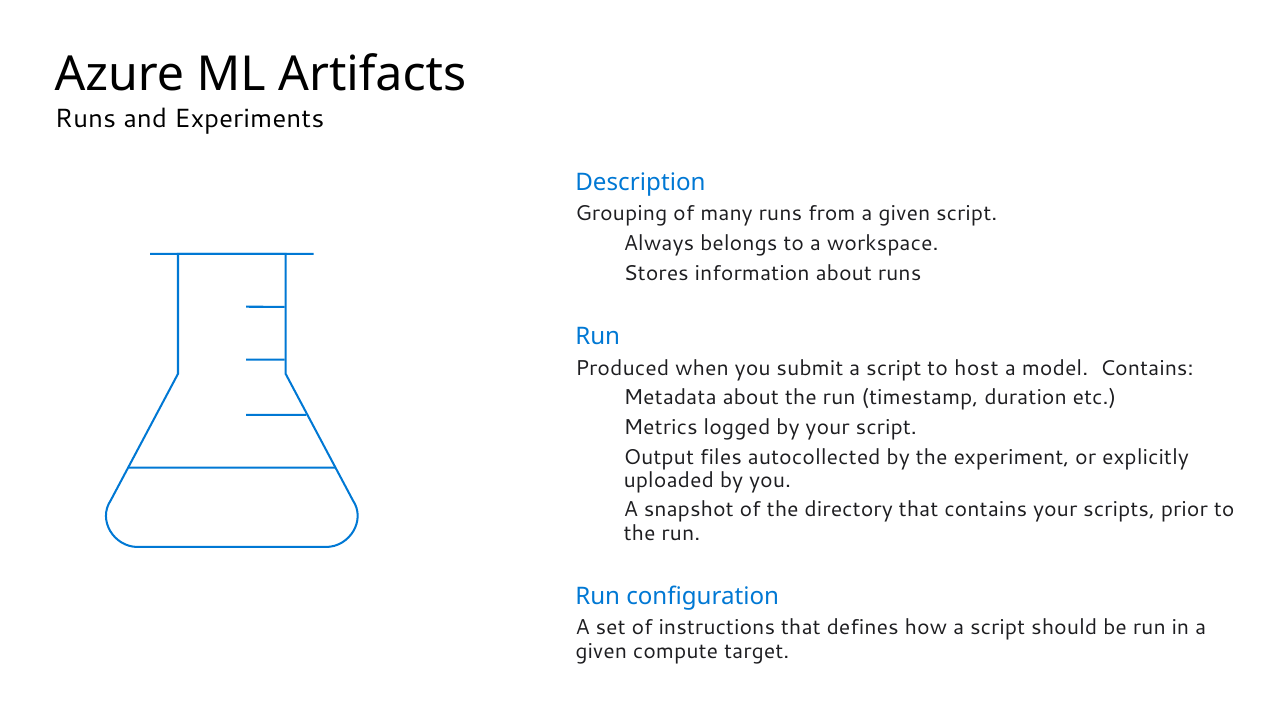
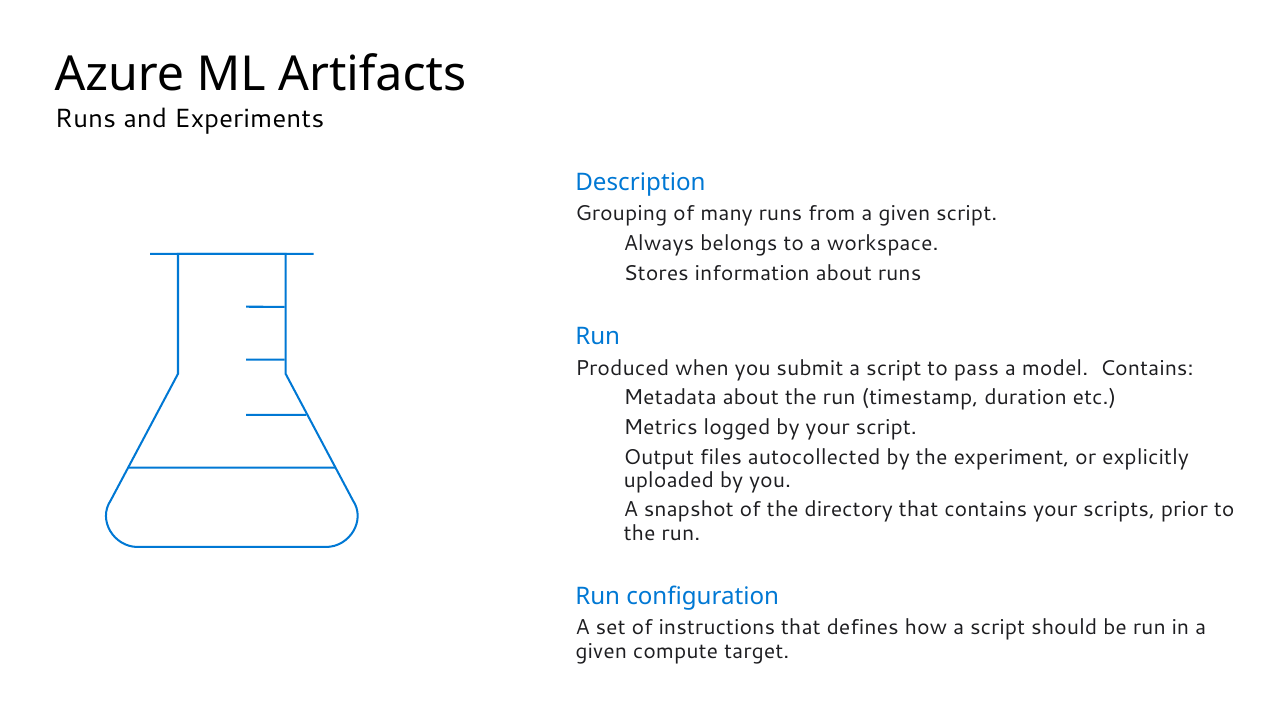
host: host -> pass
